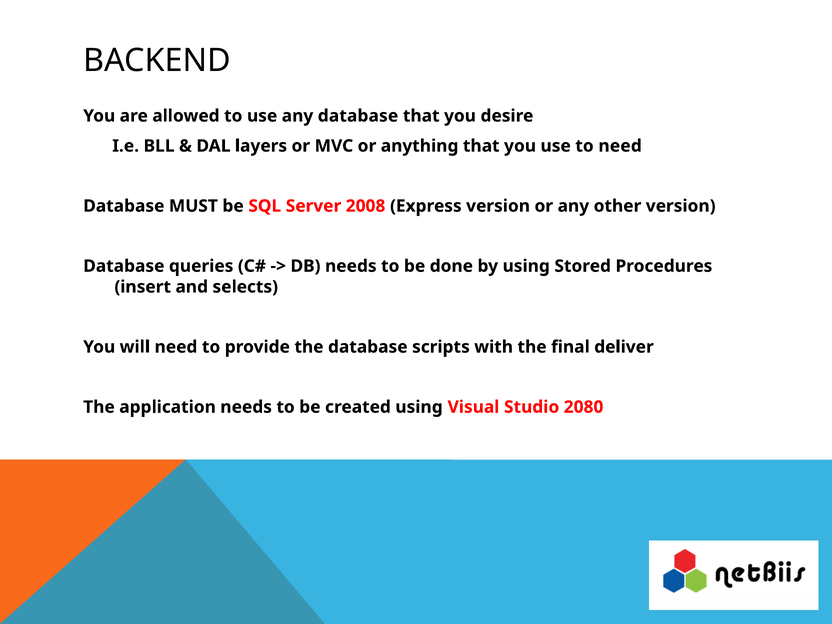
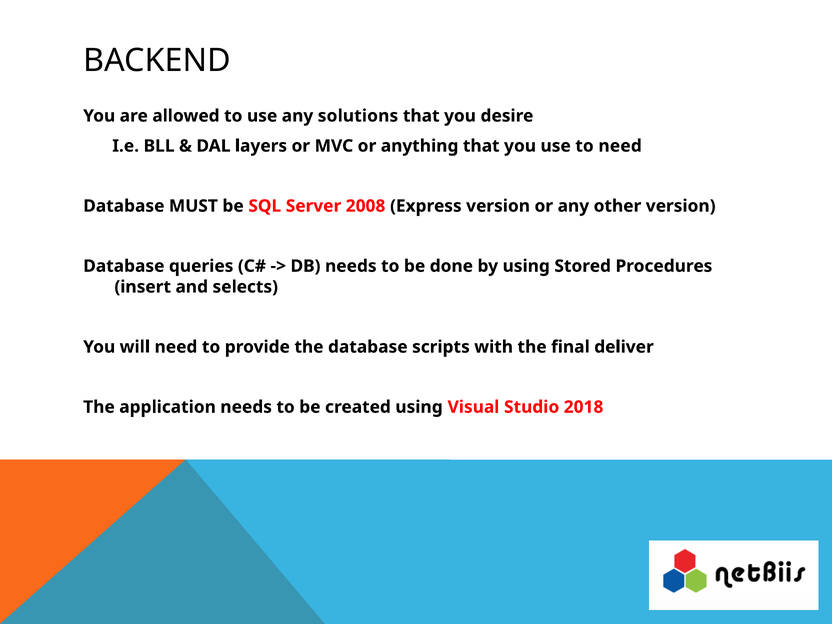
any database: database -> solutions
2080: 2080 -> 2018
